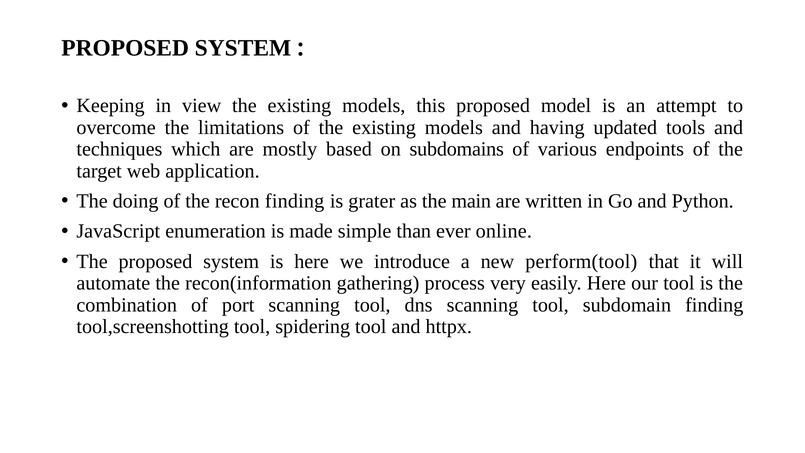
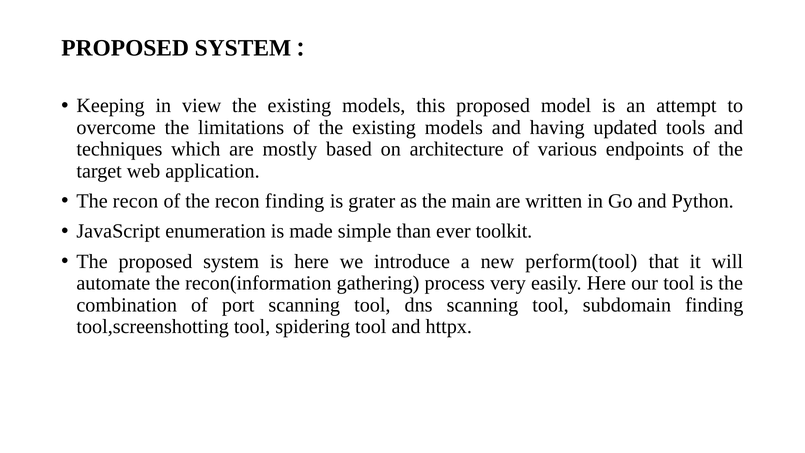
subdomains: subdomains -> architecture
doing at (136, 201): doing -> recon
online: online -> toolkit
